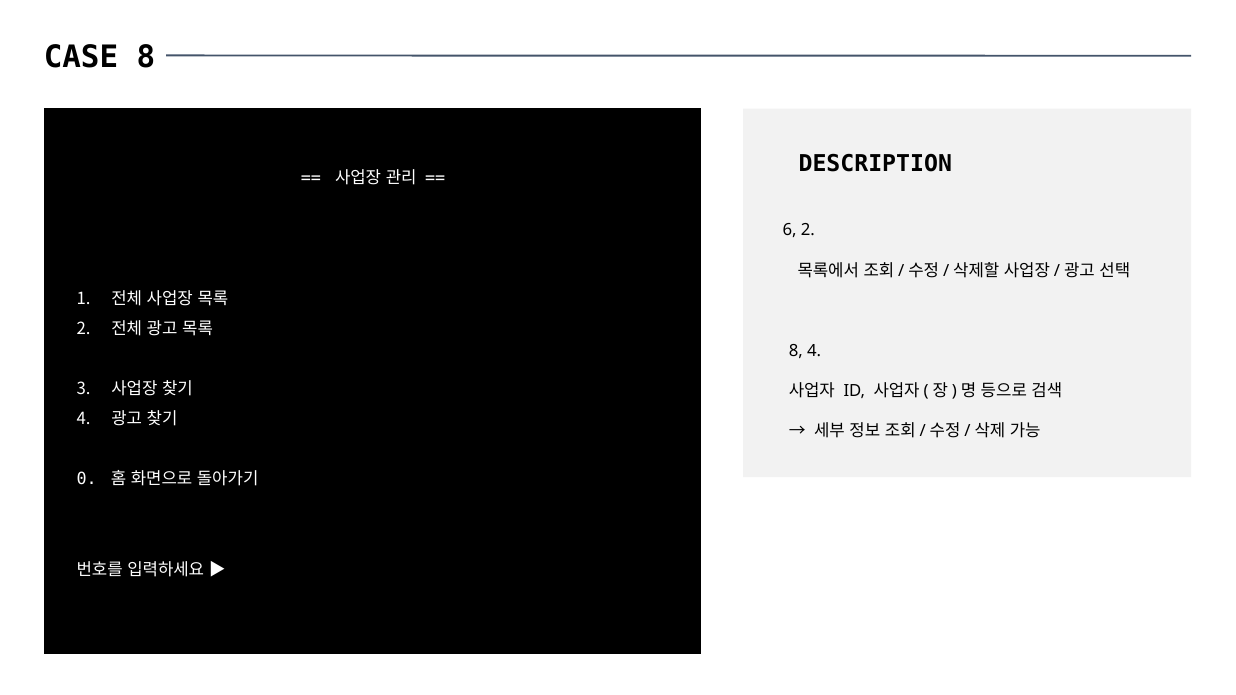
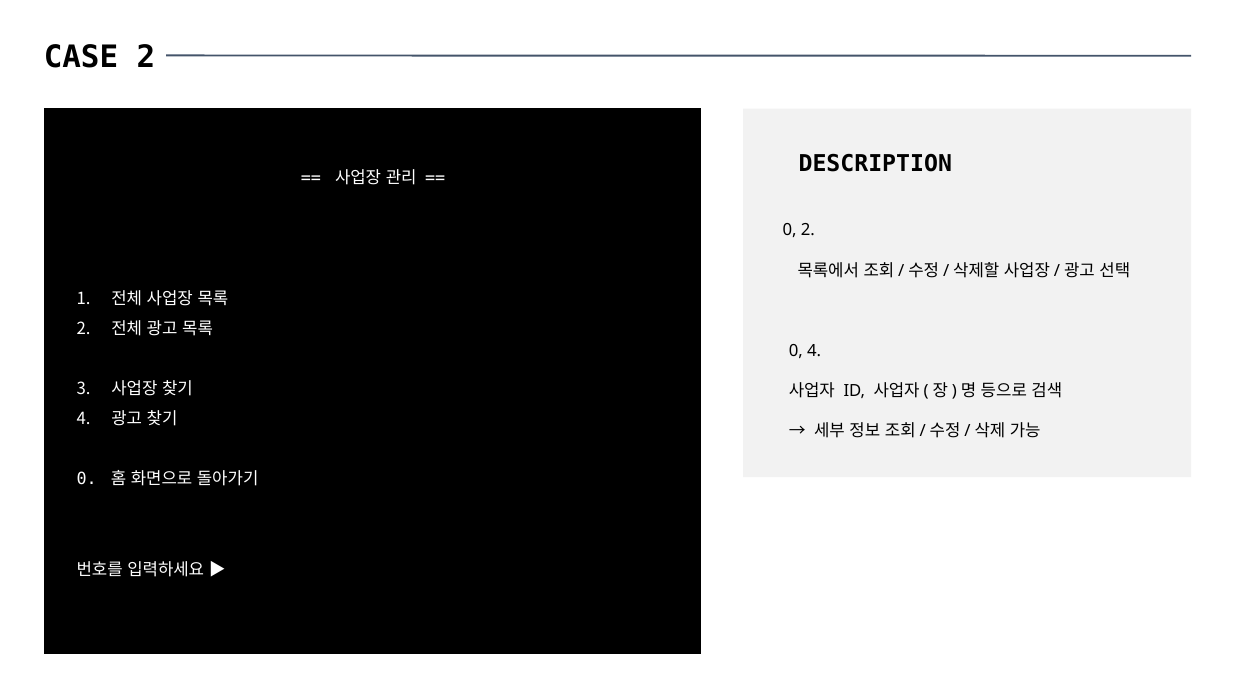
CASE 8: 8 -> 2
6 at (790, 230): 6 -> 0
8 at (796, 351): 8 -> 0
